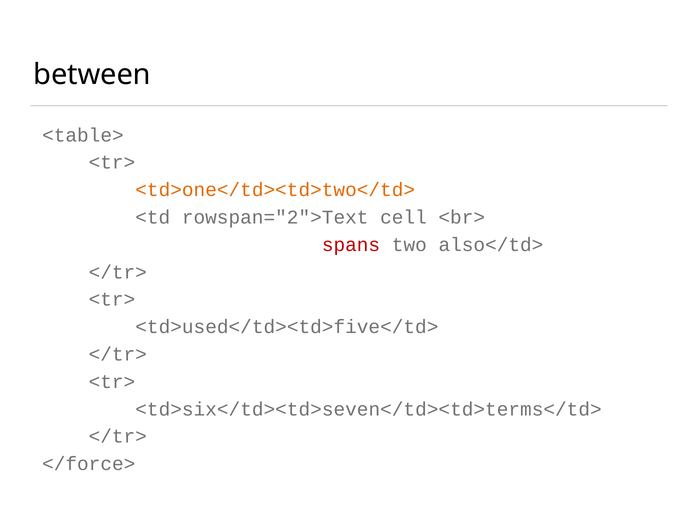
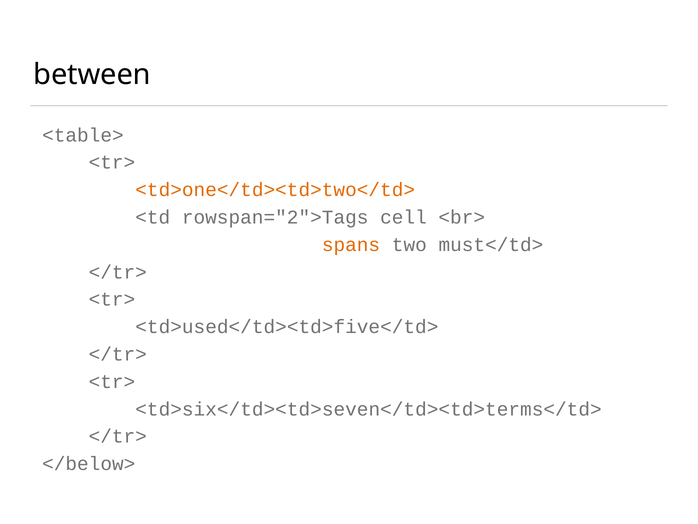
rowspan="2">Text: rowspan="2">Text -> rowspan="2">Tags
spans colour: red -> orange
also</td>: also</td> -> must</td>
</force>: </force> -> </below>
